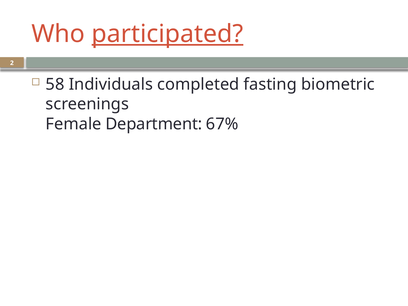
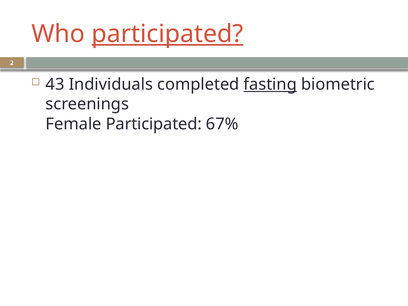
58: 58 -> 43
fasting underline: none -> present
Female Department: Department -> Participated
